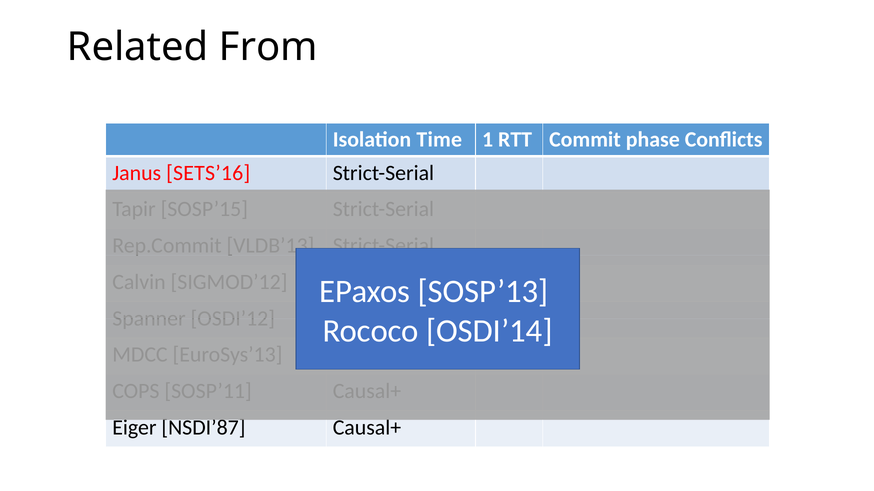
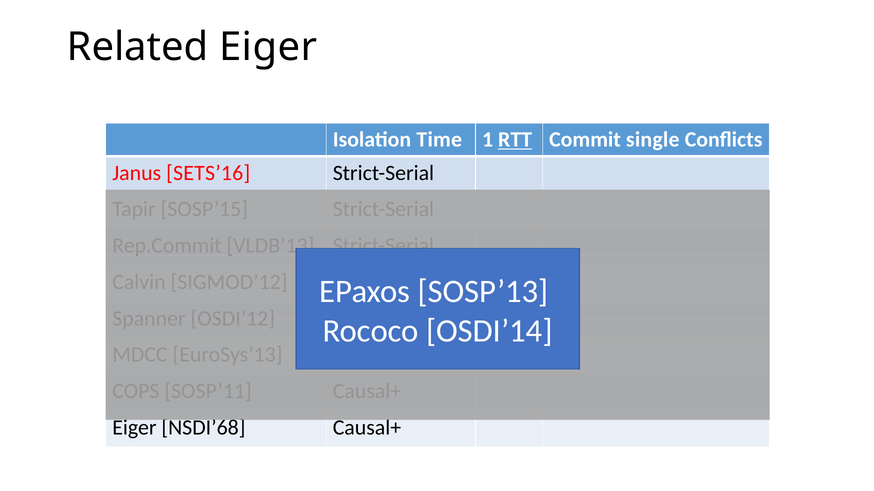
Related From: From -> Eiger
RTT underline: none -> present
phase: phase -> single
NSDI’87: NSDI’87 -> NSDI’68
